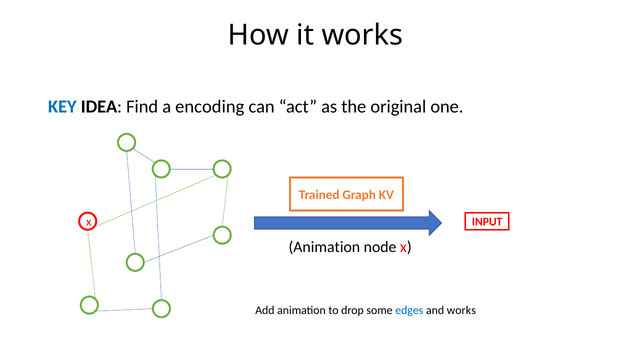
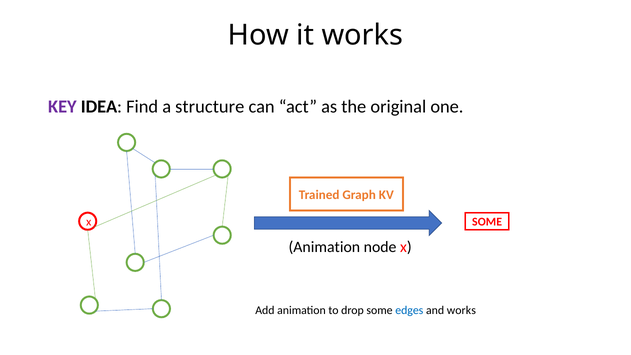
KEY colour: blue -> purple
encoding: encoding -> structure
INPUT at (487, 222): INPUT -> SOME
